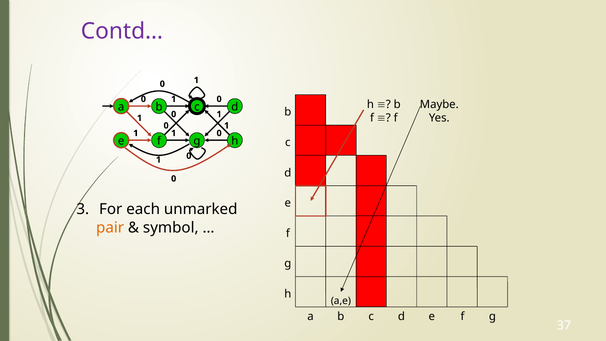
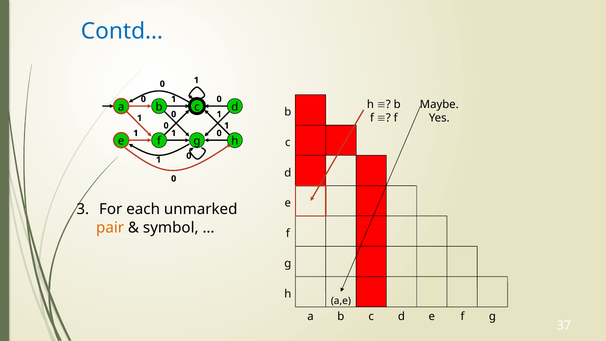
Contd… colour: purple -> blue
